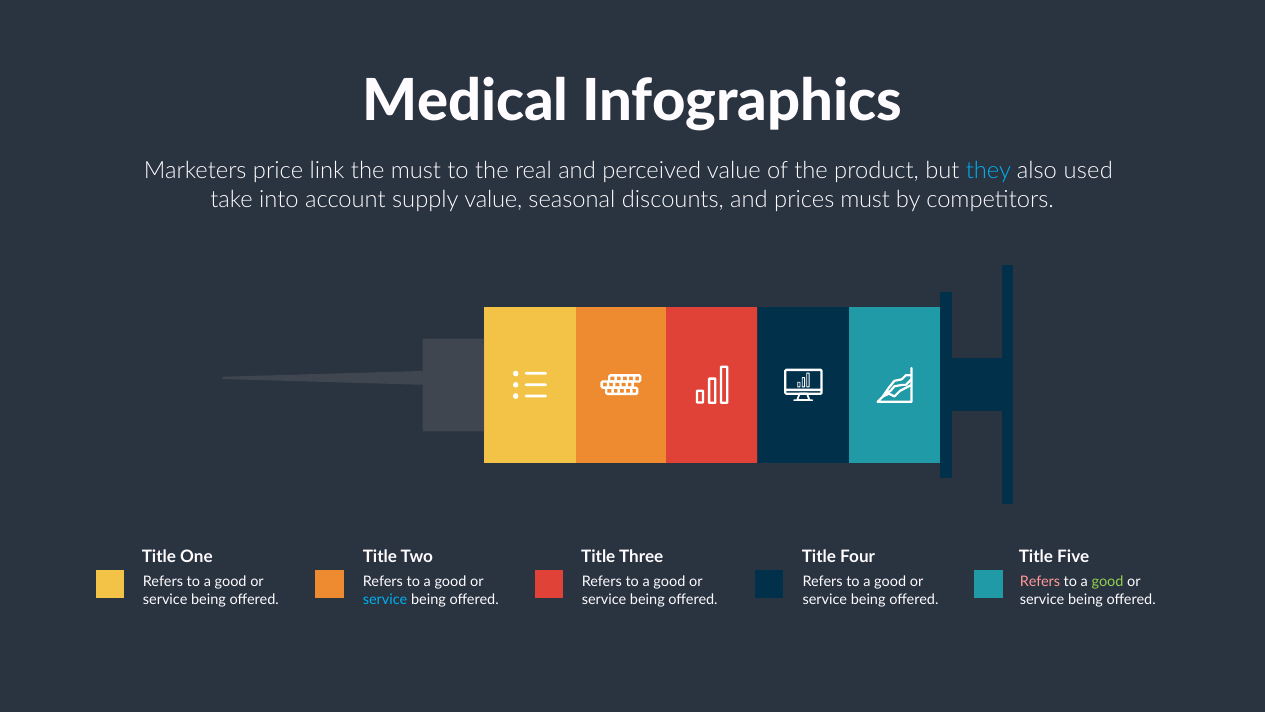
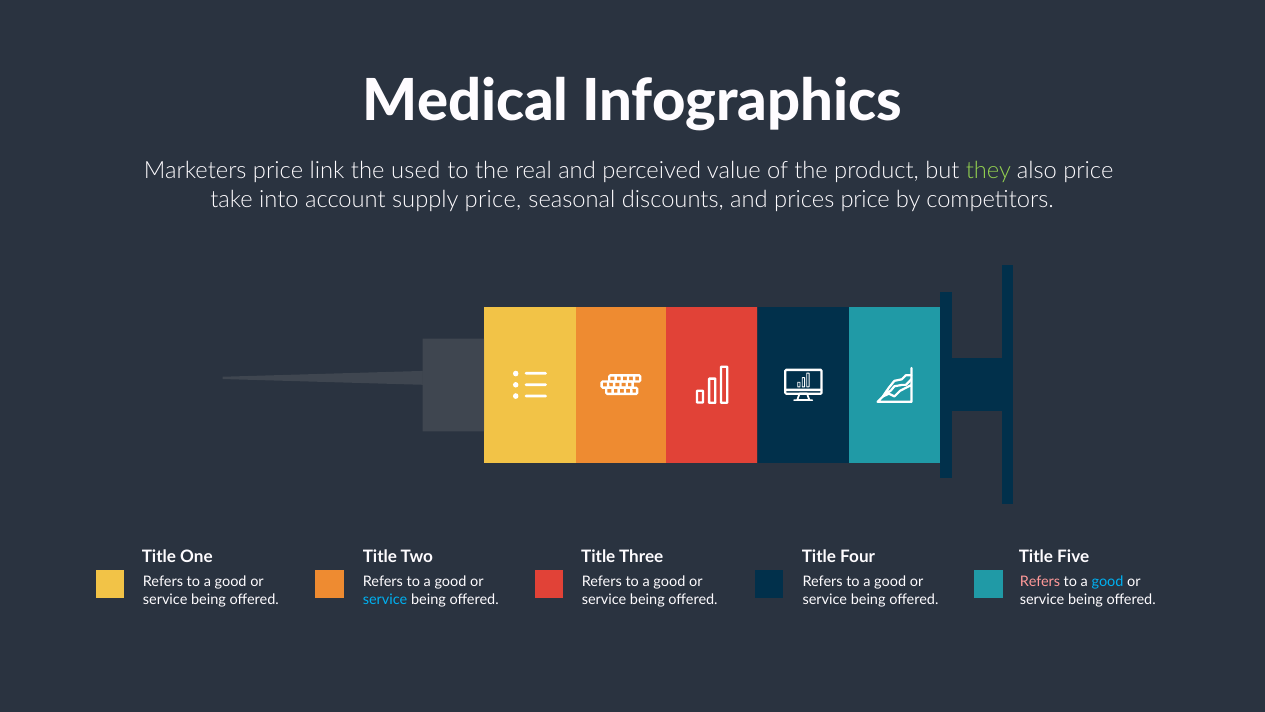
the must: must -> used
they colour: light blue -> light green
also used: used -> price
supply value: value -> price
prices must: must -> price
good at (1108, 582) colour: light green -> light blue
